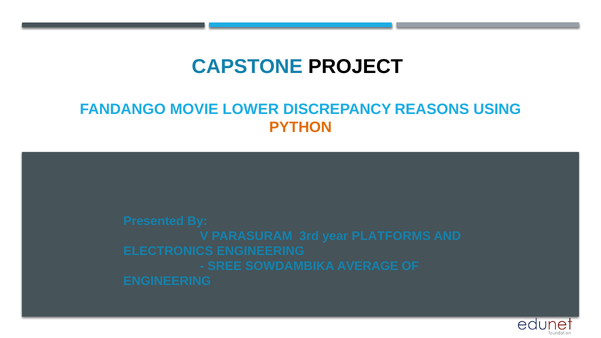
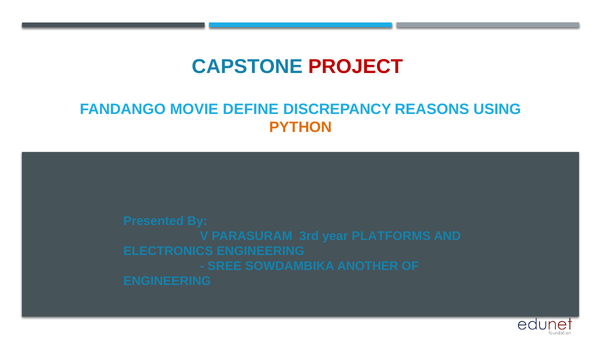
PROJECT colour: black -> red
LOWER: LOWER -> DEFINE
AVERAGE: AVERAGE -> ANOTHER
